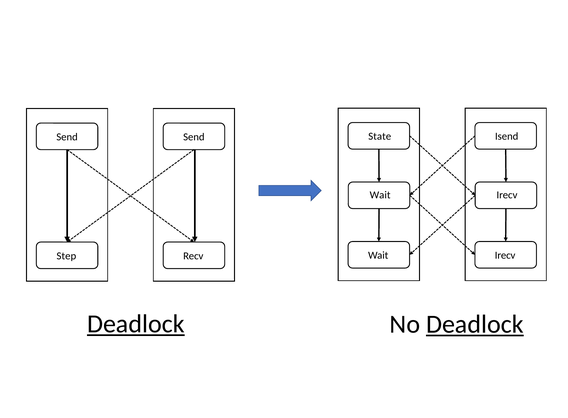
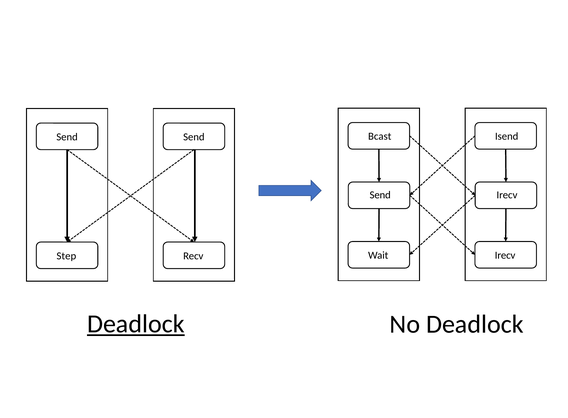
State: State -> Bcast
Wait at (380, 195): Wait -> Send
Deadlock at (475, 324) underline: present -> none
